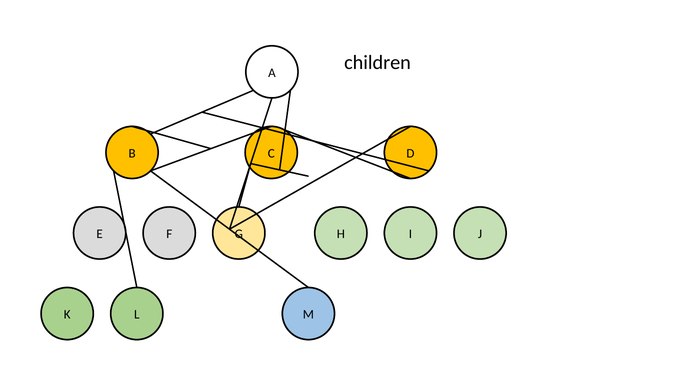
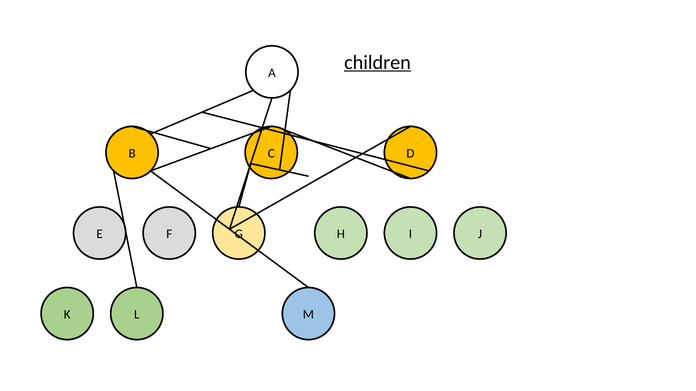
children underline: none -> present
